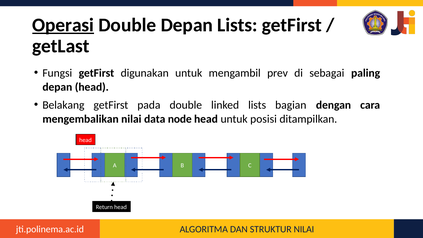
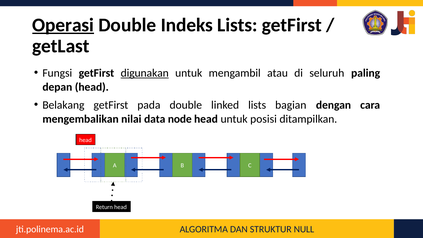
Double Depan: Depan -> Indeks
digunakan underline: none -> present
prev: prev -> atau
sebagai: sebagai -> seluruh
NILAI at (304, 229): NILAI -> NULL
